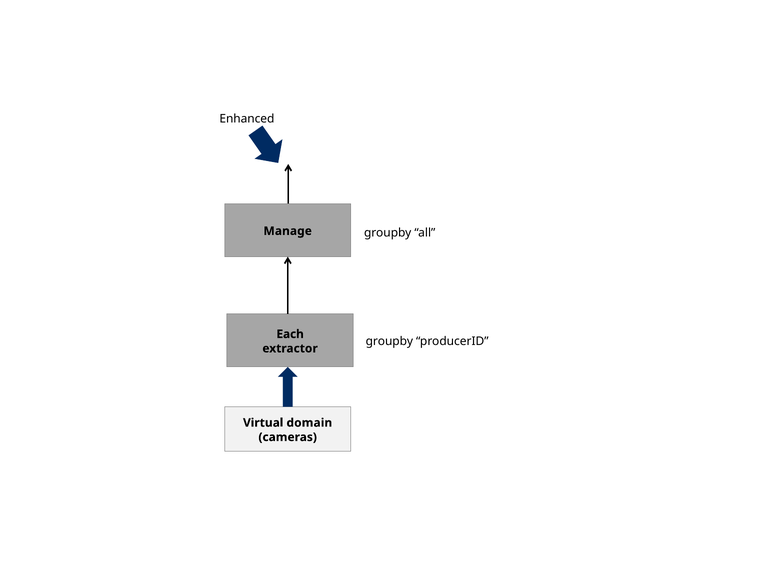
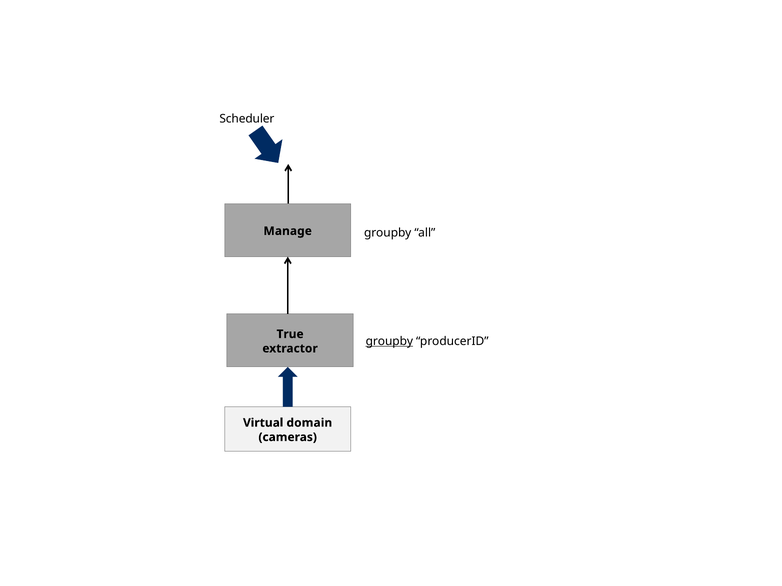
Enhanced: Enhanced -> Scheduler
Each: Each -> True
groupby at (389, 341) underline: none -> present
